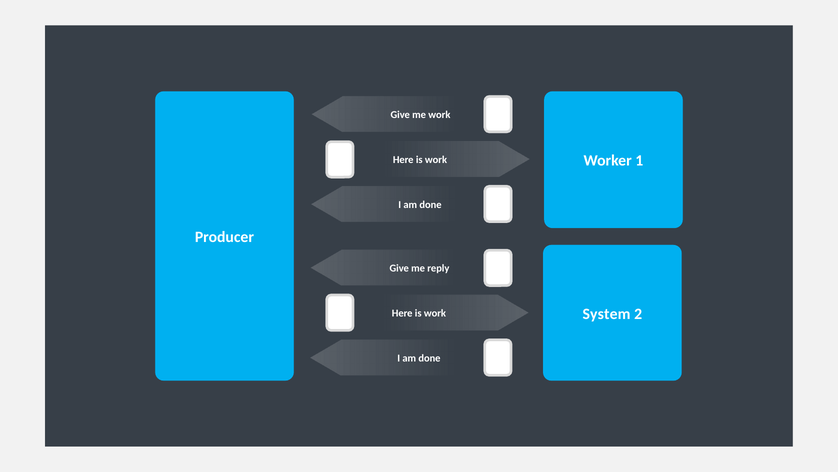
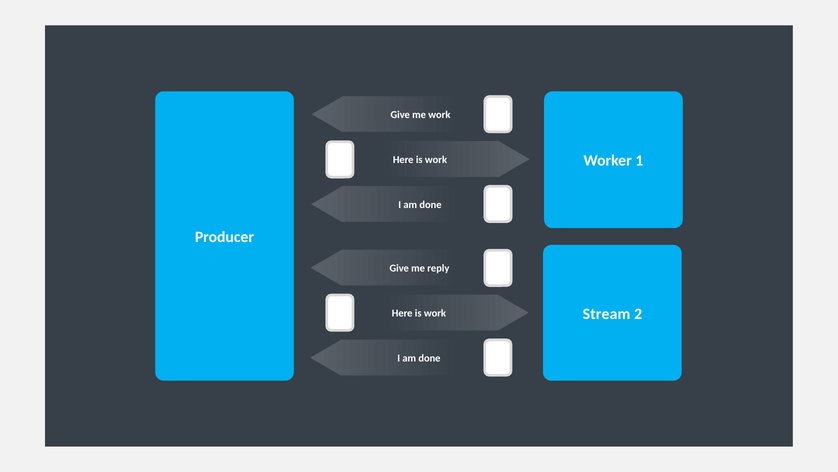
System: System -> Stream
